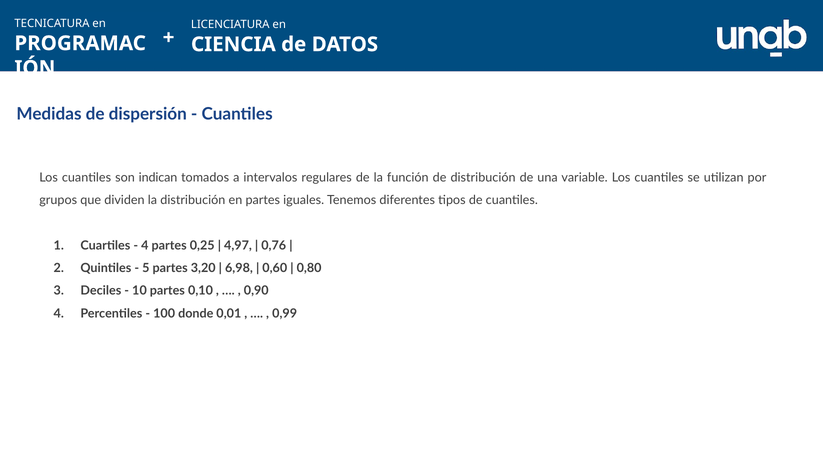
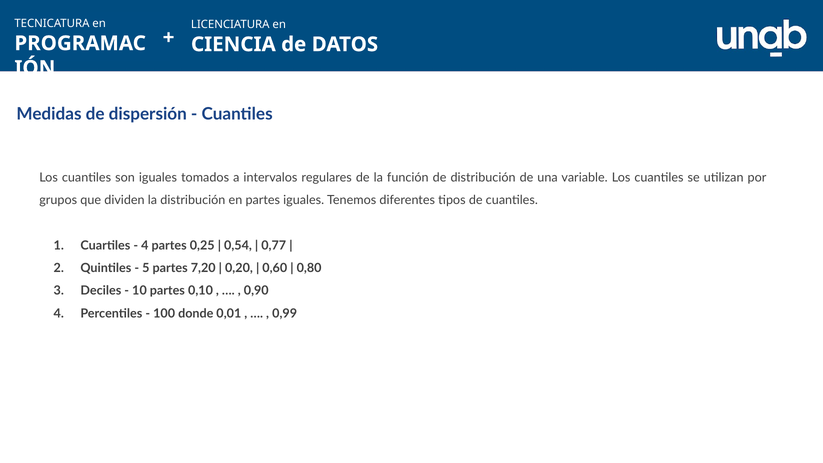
son indican: indican -> iguales
4,97: 4,97 -> 0,54
0,76: 0,76 -> 0,77
3,20: 3,20 -> 7,20
6,98: 6,98 -> 0,20
